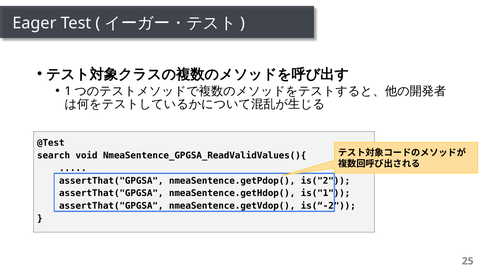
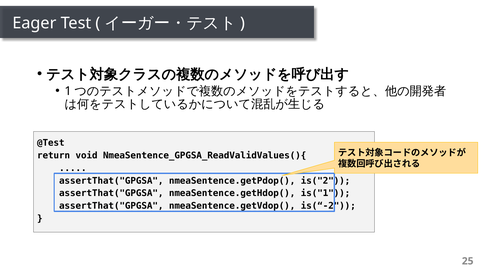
search: search -> return
